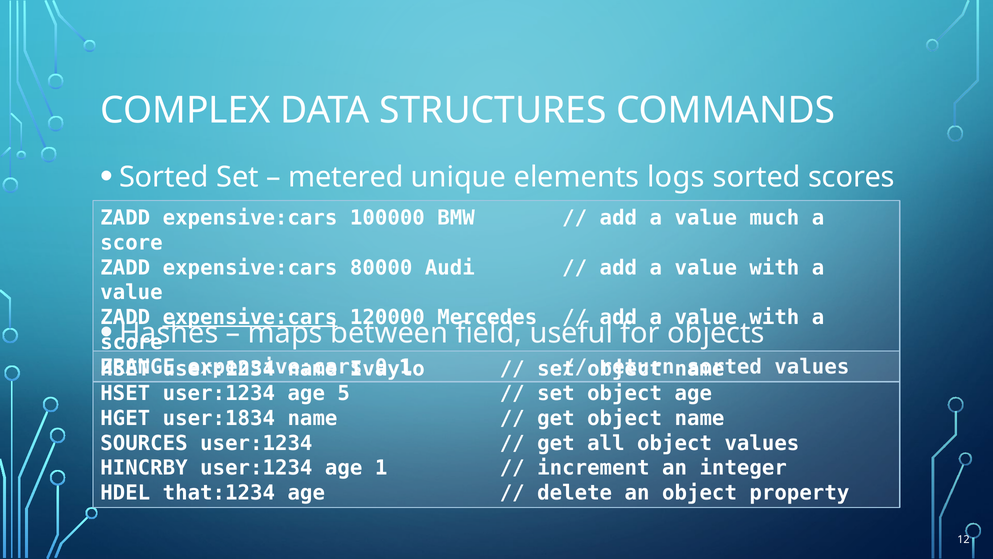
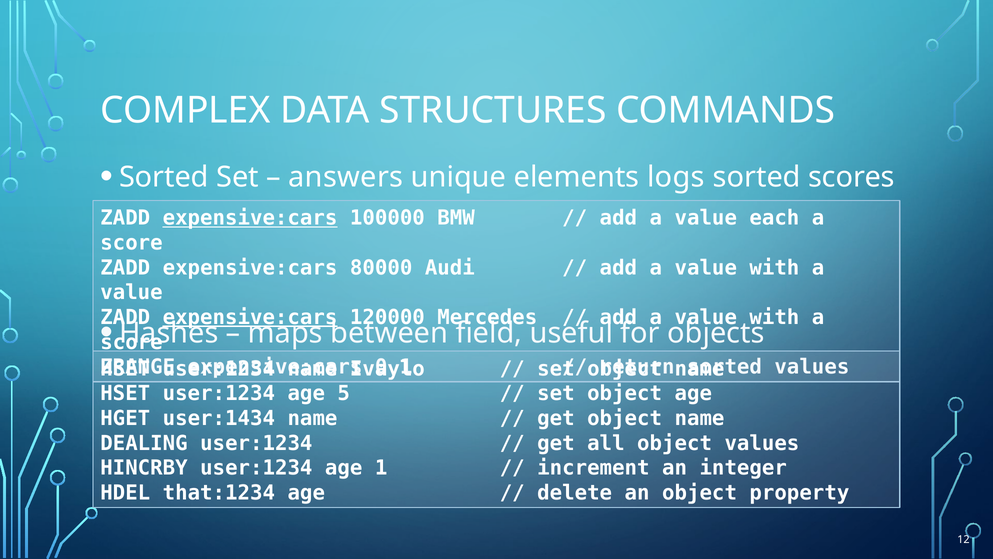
metered: metered -> answers
expensive:cars at (250, 218) underline: none -> present
much: much -> each
user:1834: user:1834 -> user:1434
SOURCES: SOURCES -> DEALING
